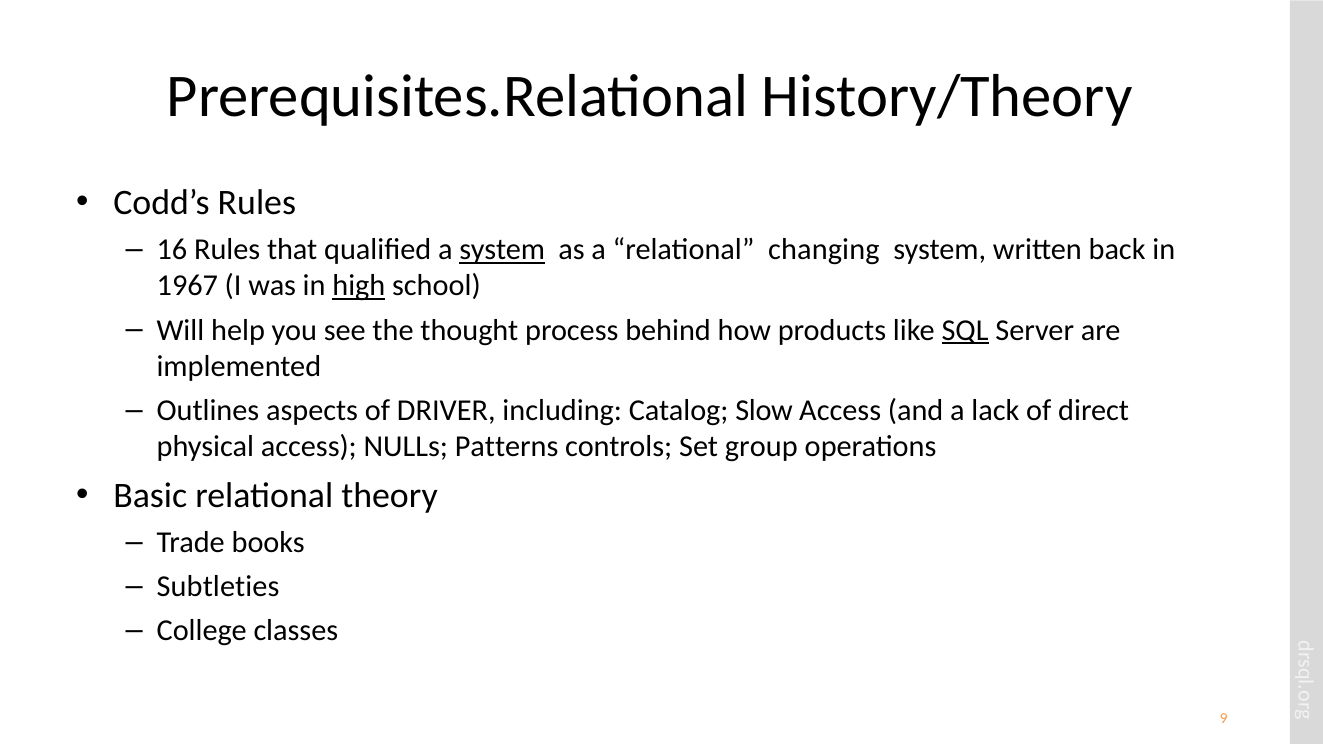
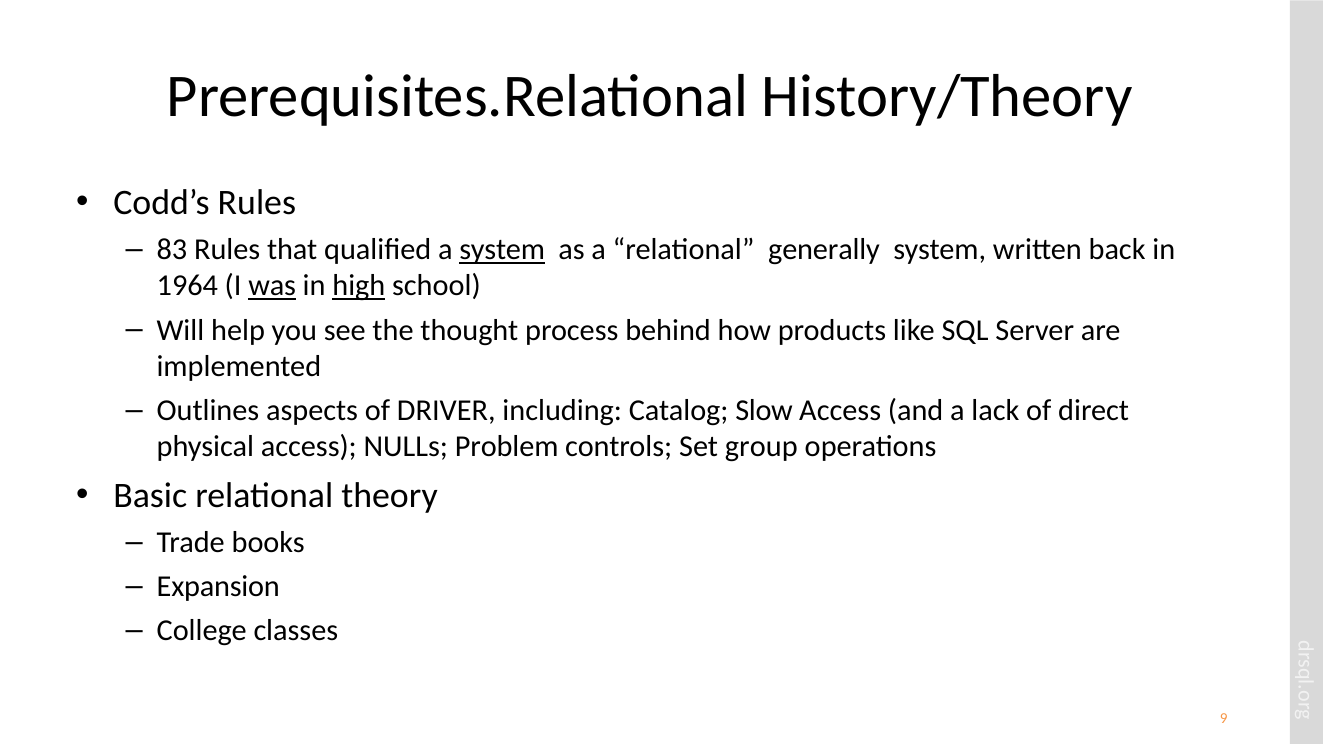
16: 16 -> 83
changing: changing -> generally
1967: 1967 -> 1964
was underline: none -> present
SQL underline: present -> none
Patterns: Patterns -> Problem
Subtleties: Subtleties -> Expansion
